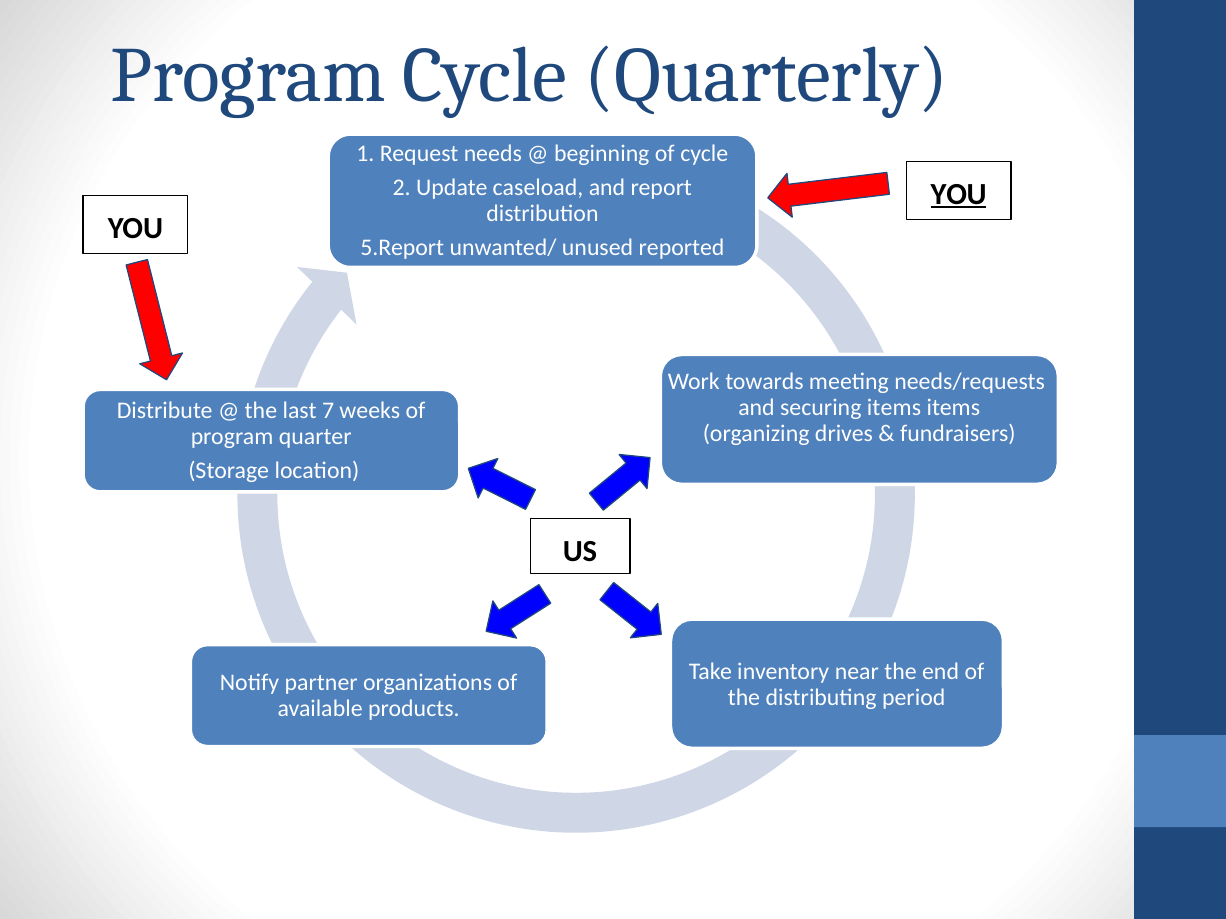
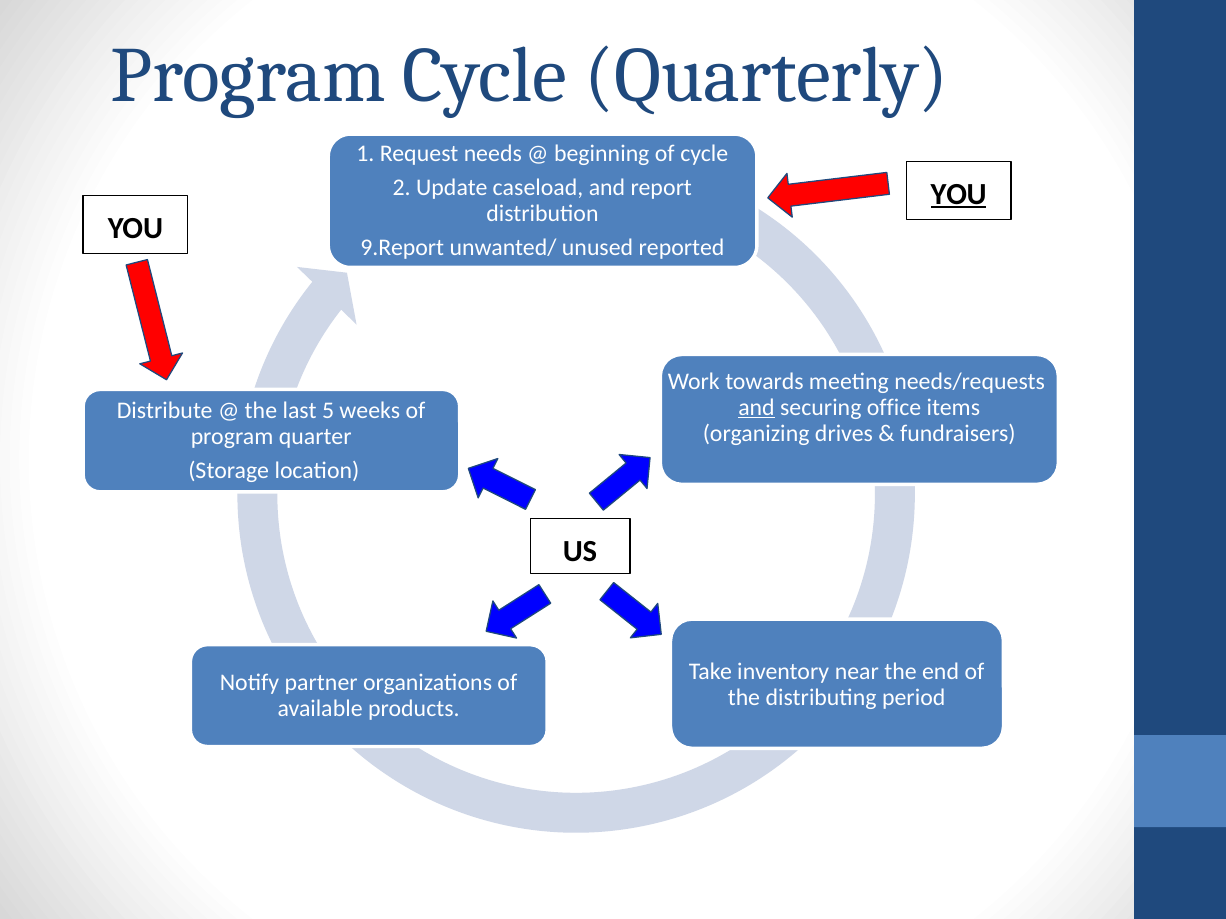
5.Report: 5.Report -> 9.Report
and at (756, 408) underline: none -> present
securing items: items -> office
7: 7 -> 5
